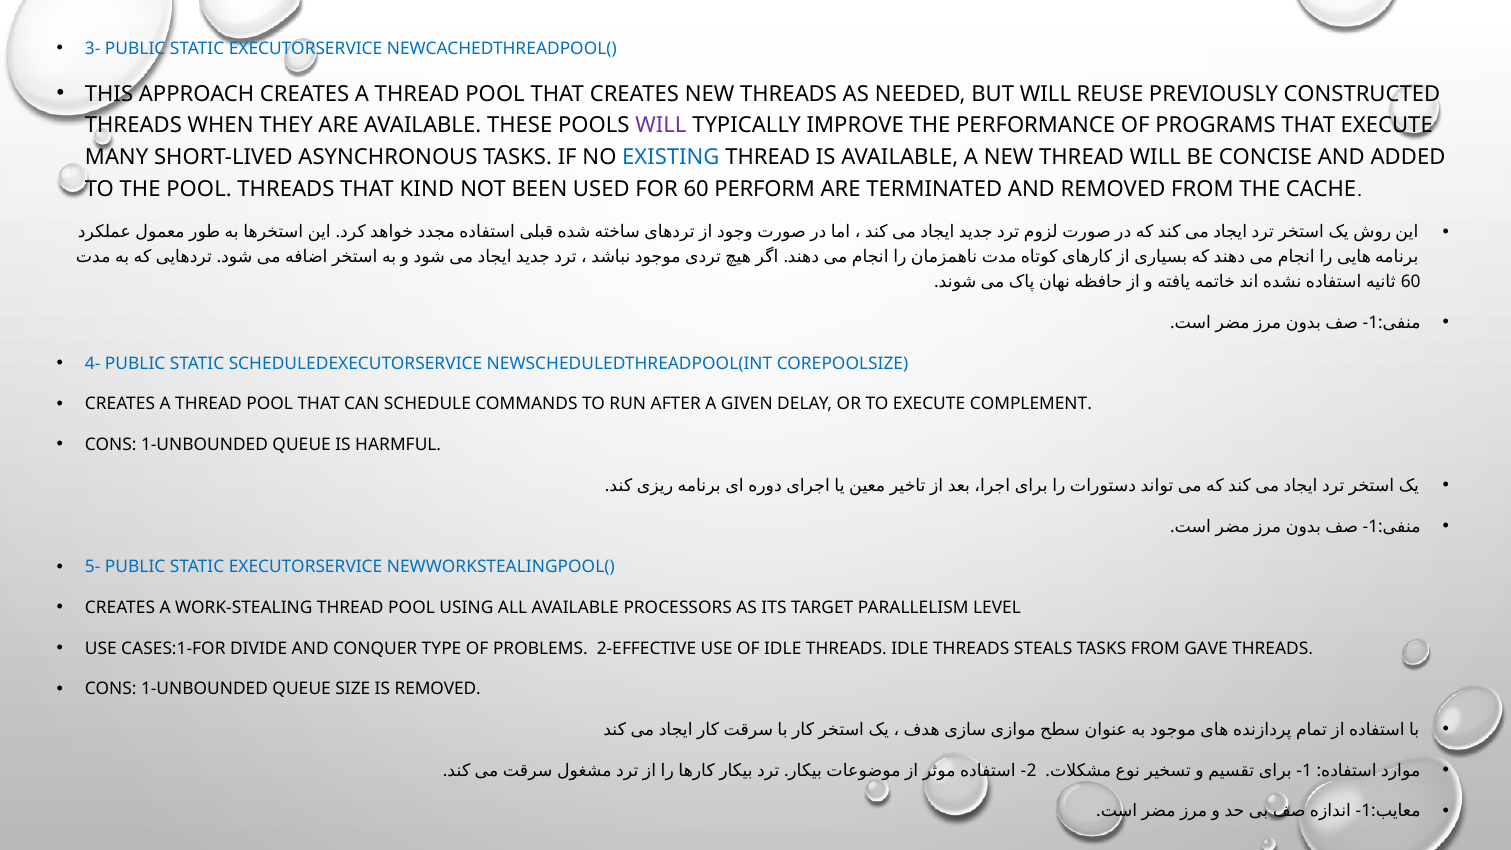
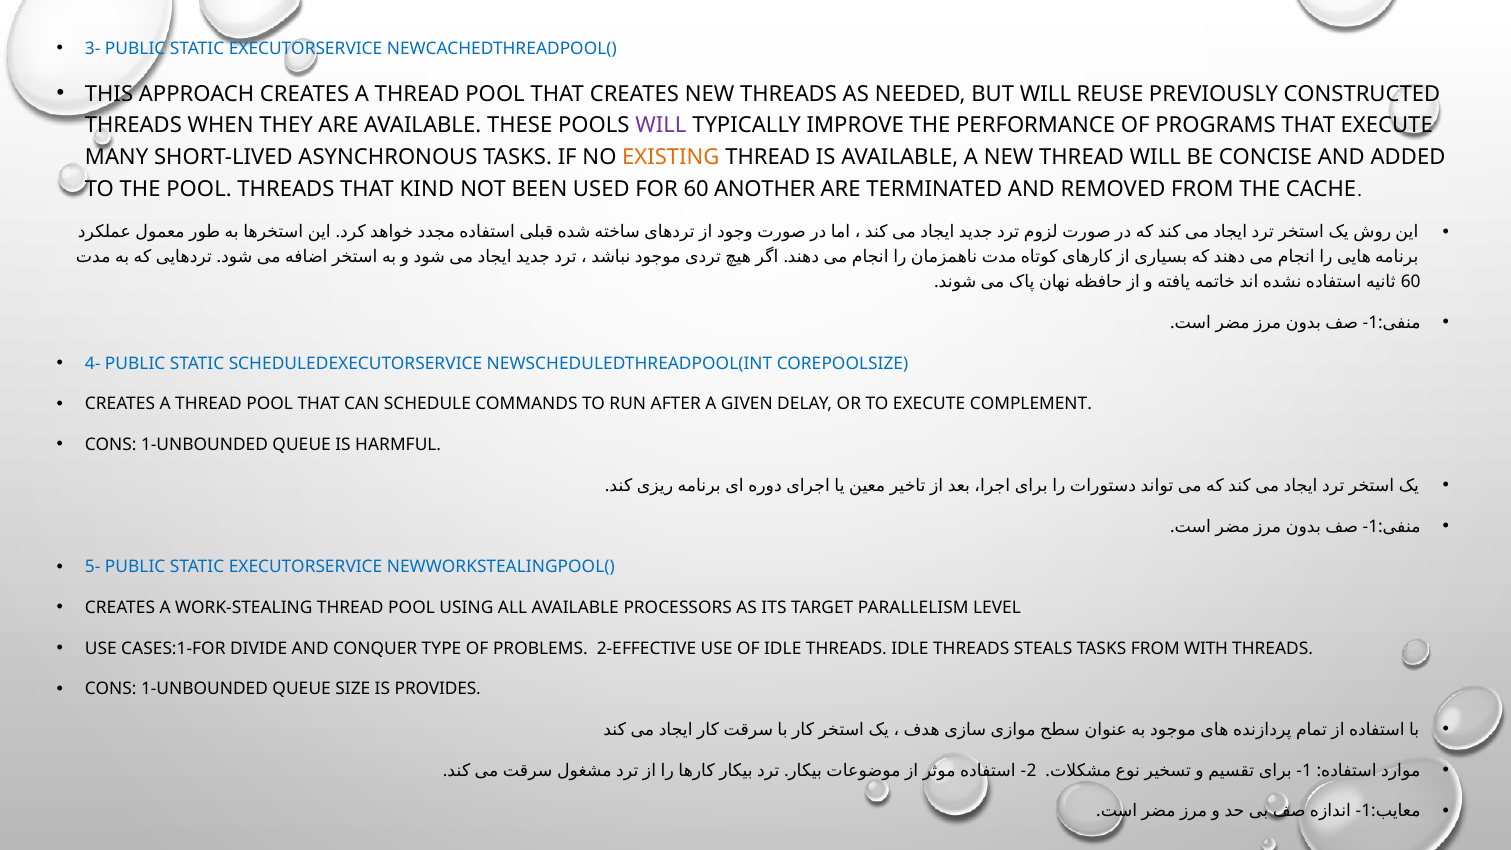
EXISTING colour: blue -> orange
PERFORM: PERFORM -> ANOTHER
GAVE: GAVE -> WITH
IS REMOVED: REMOVED -> PROVIDES
